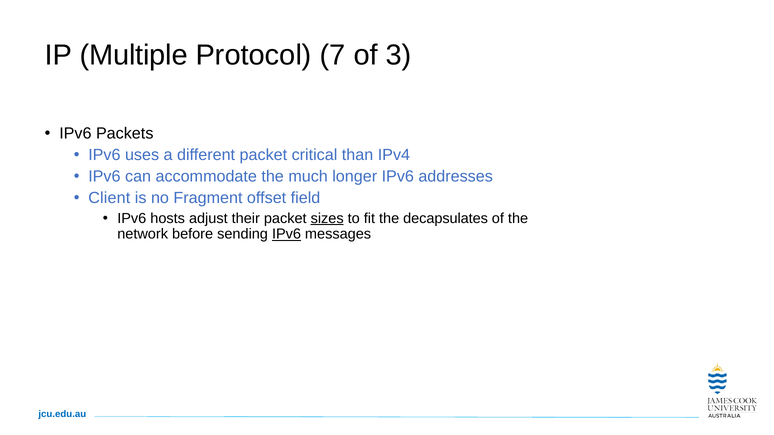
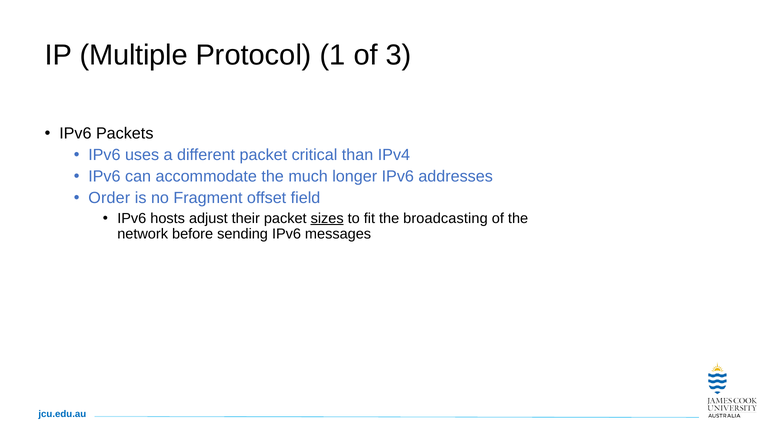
7: 7 -> 1
Client: Client -> Order
decapsulates: decapsulates -> broadcasting
IPv6 at (287, 234) underline: present -> none
